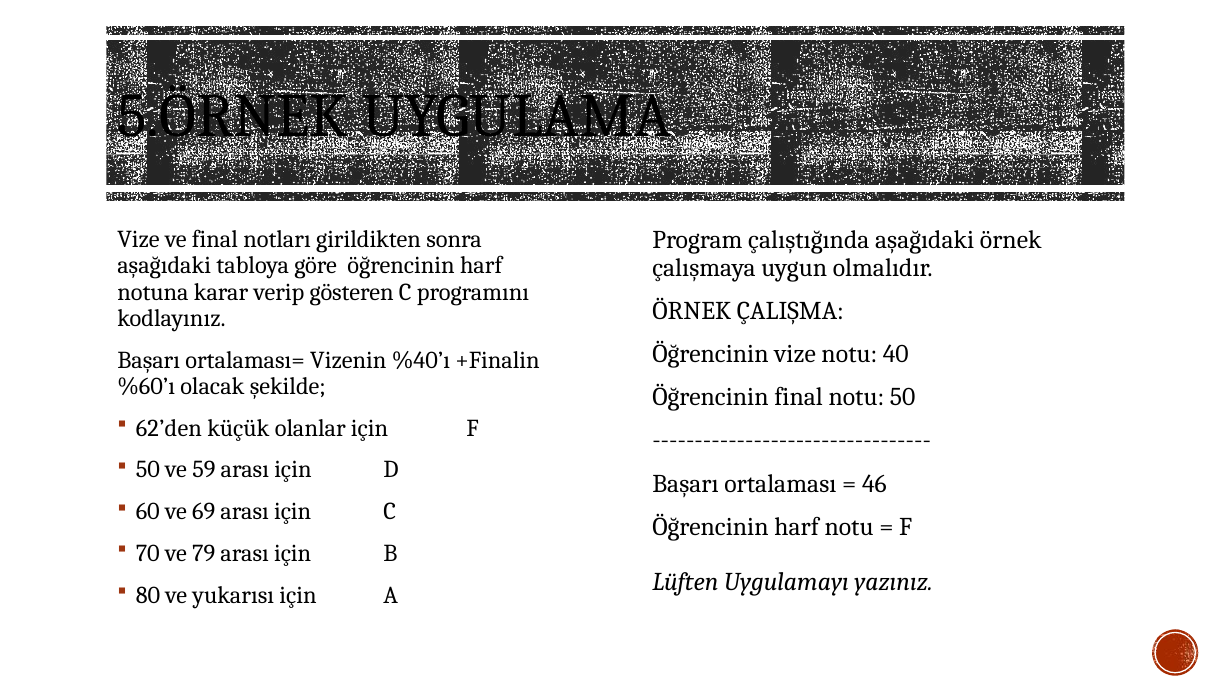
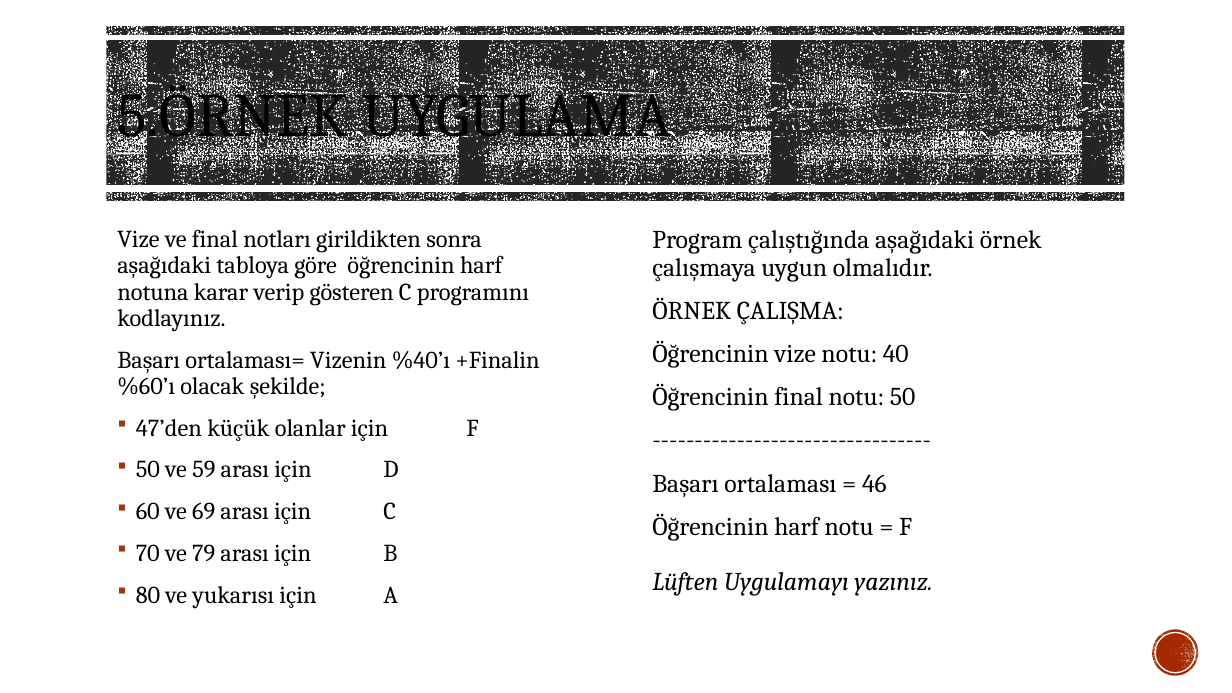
62’den: 62’den -> 47’den
